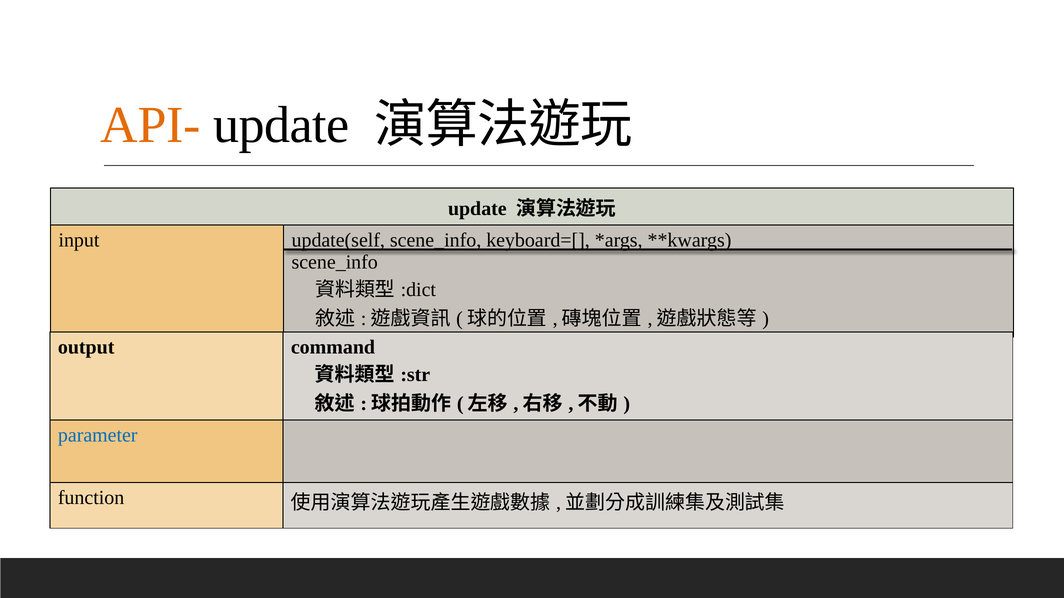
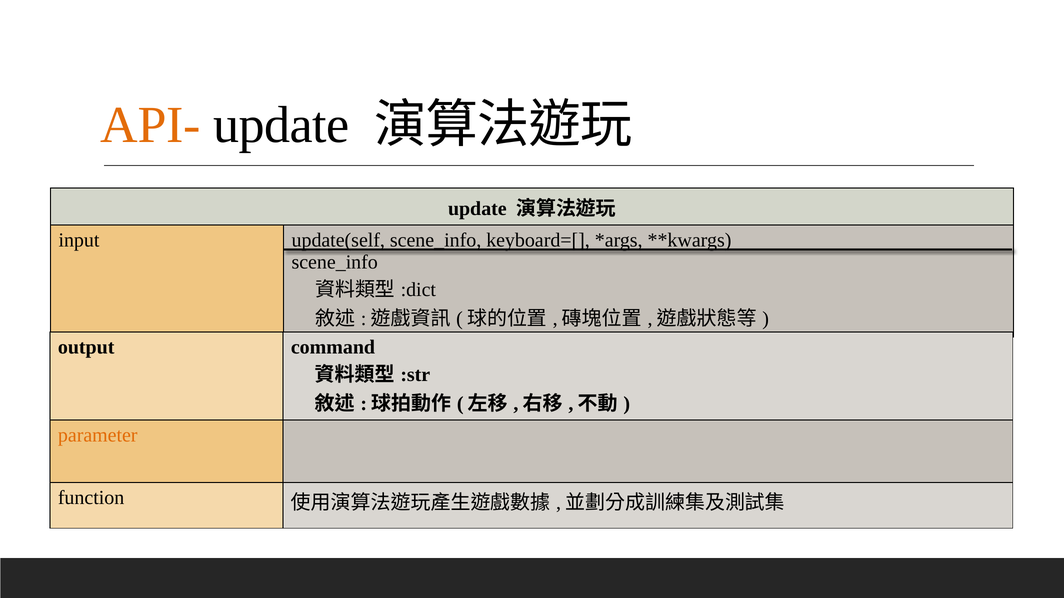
parameter colour: blue -> orange
